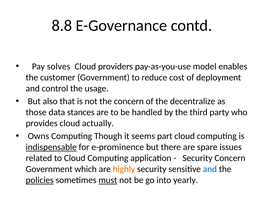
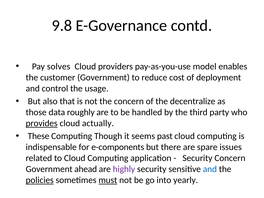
8.8: 8.8 -> 9.8
stances: stances -> roughly
provides underline: none -> present
Owns: Owns -> These
part: part -> past
indispensable underline: present -> none
e-prominence: e-prominence -> e-components
which: which -> ahead
highly colour: orange -> purple
